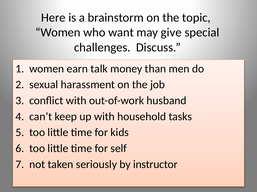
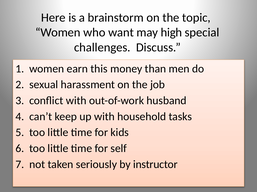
give: give -> high
talk: talk -> this
